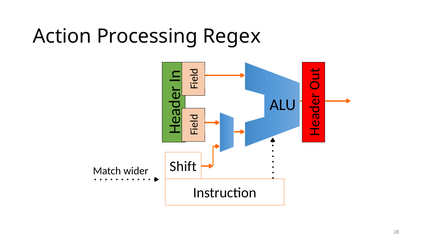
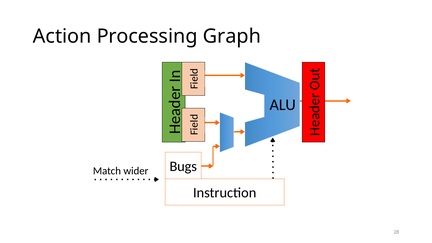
Regex: Regex -> Graph
Shift: Shift -> Bugs
